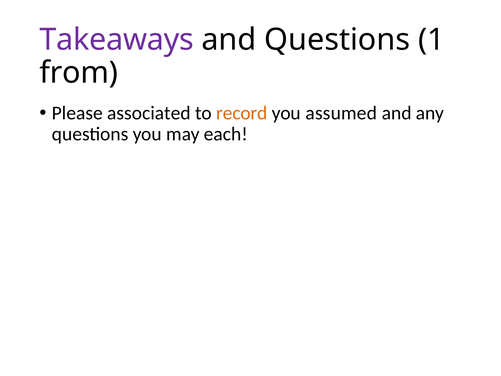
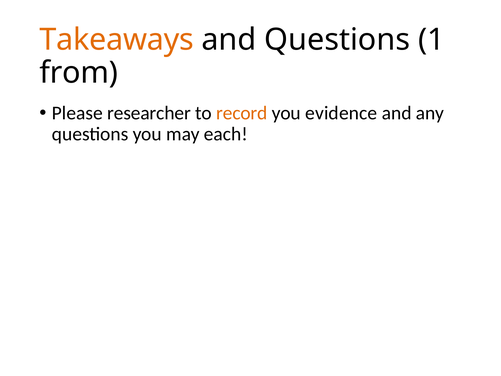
Takeaways colour: purple -> orange
associated: associated -> researcher
assumed: assumed -> evidence
